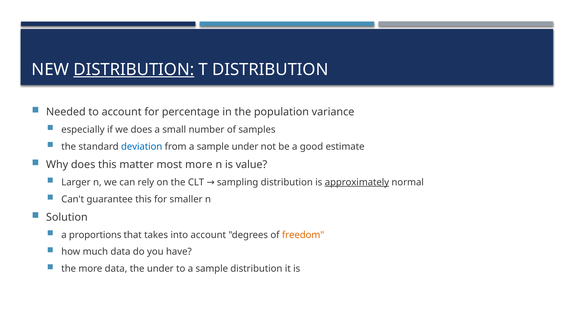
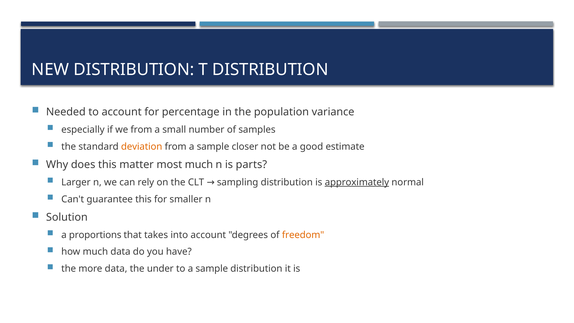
DISTRIBUTION at (134, 70) underline: present -> none
we does: does -> from
deviation colour: blue -> orange
sample under: under -> closer
most more: more -> much
value: value -> parts
